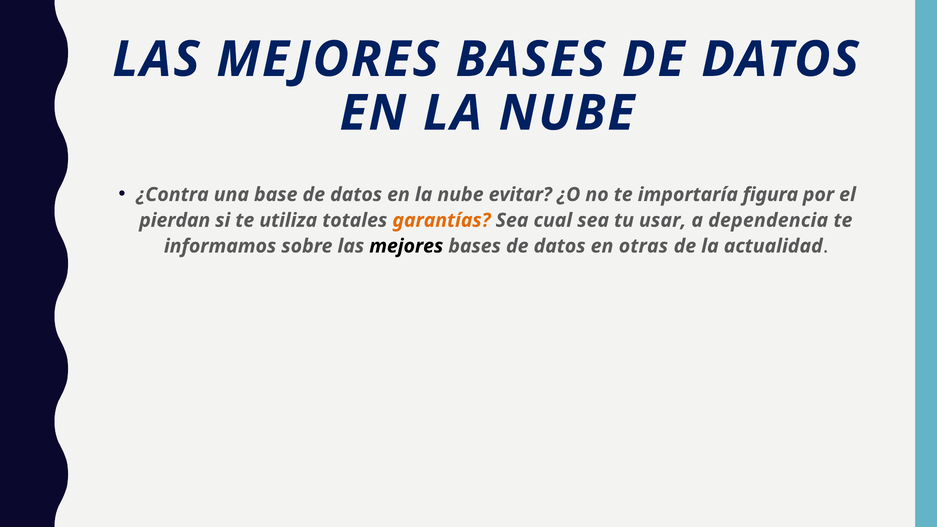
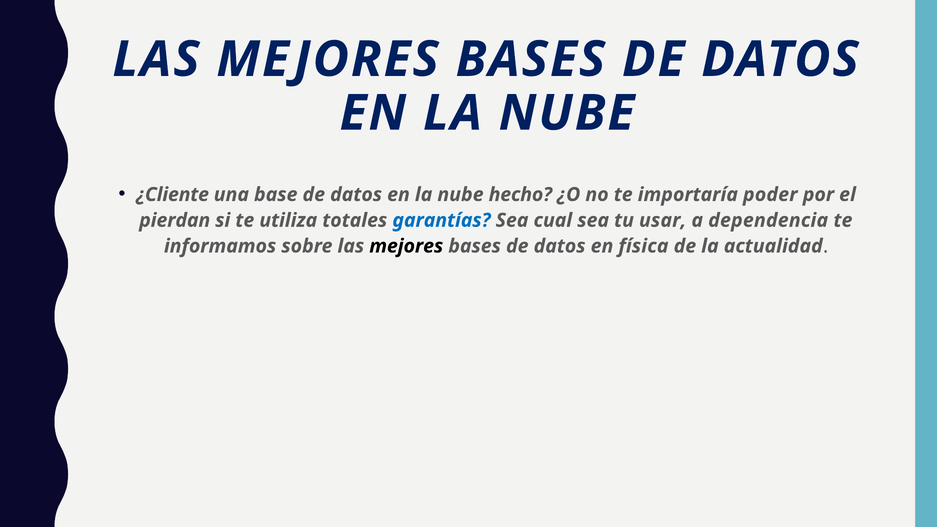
¿Contra: ¿Contra -> ¿Cliente
evitar: evitar -> hecho
figura: figura -> poder
garantías colour: orange -> blue
otras: otras -> física
